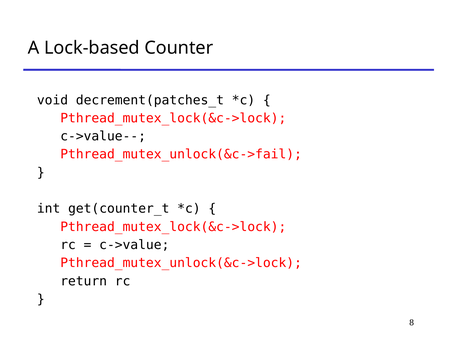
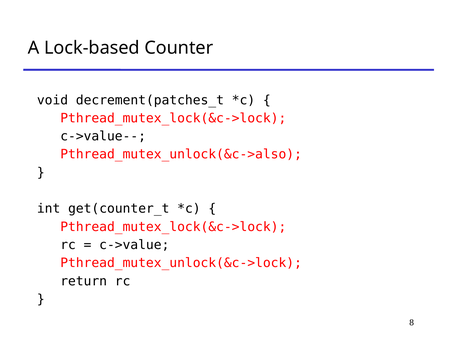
Pthread_mutex_unlock(&c->fail: Pthread_mutex_unlock(&c->fail -> Pthread_mutex_unlock(&c->also
